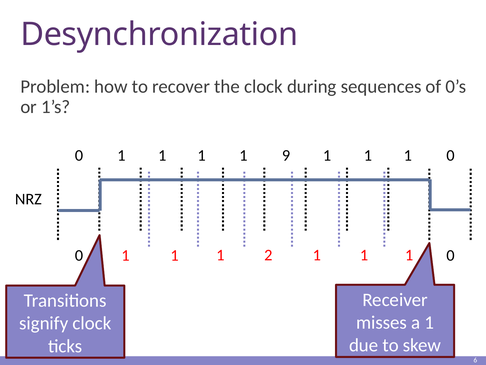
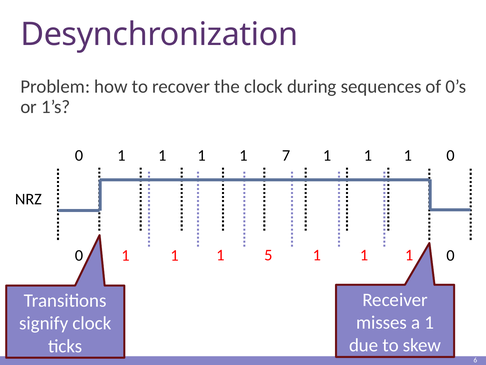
9: 9 -> 7
2: 2 -> 5
